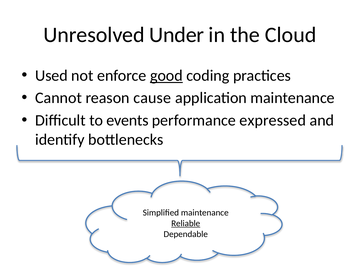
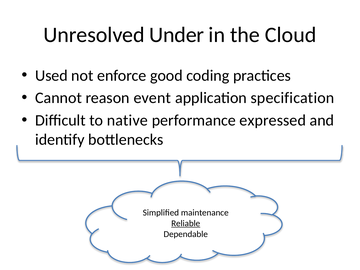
good underline: present -> none
cause: cause -> event
application maintenance: maintenance -> specification
events: events -> native
